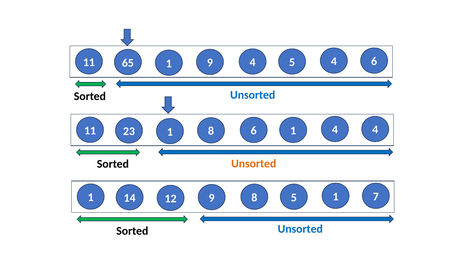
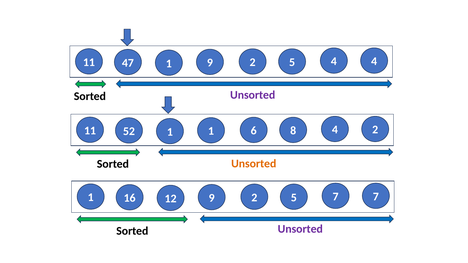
65: 65 -> 47
1 9 4: 4 -> 2
4 6: 6 -> 4
Unsorted at (253, 95) colour: blue -> purple
23: 23 -> 52
1 8: 8 -> 1
6 1: 1 -> 8
4 4: 4 -> 2
14: 14 -> 16
12 9 8: 8 -> 2
5 1: 1 -> 7
Unsorted at (300, 229) colour: blue -> purple
